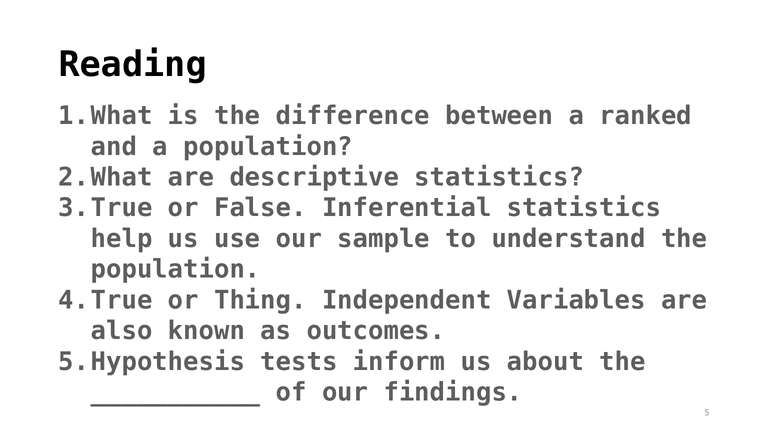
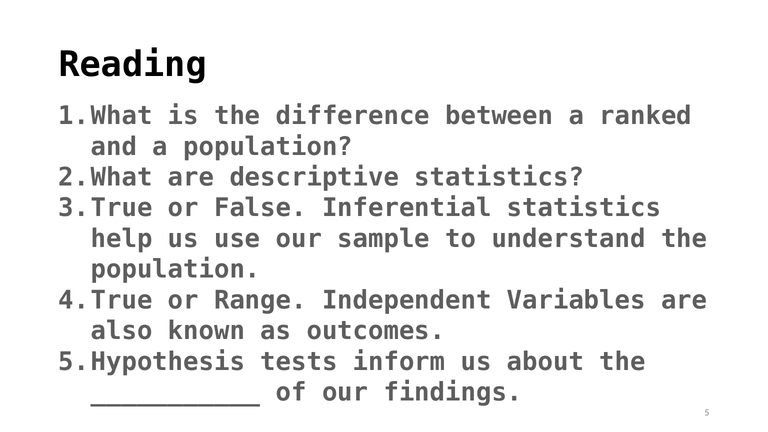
Thing: Thing -> Range
